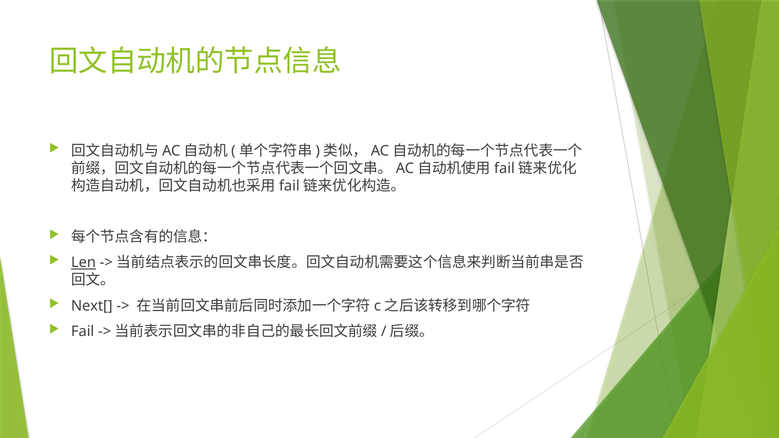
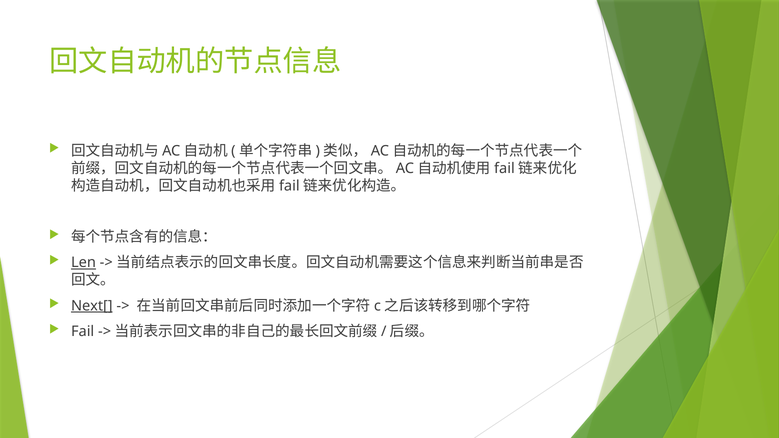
Next[ underline: none -> present
